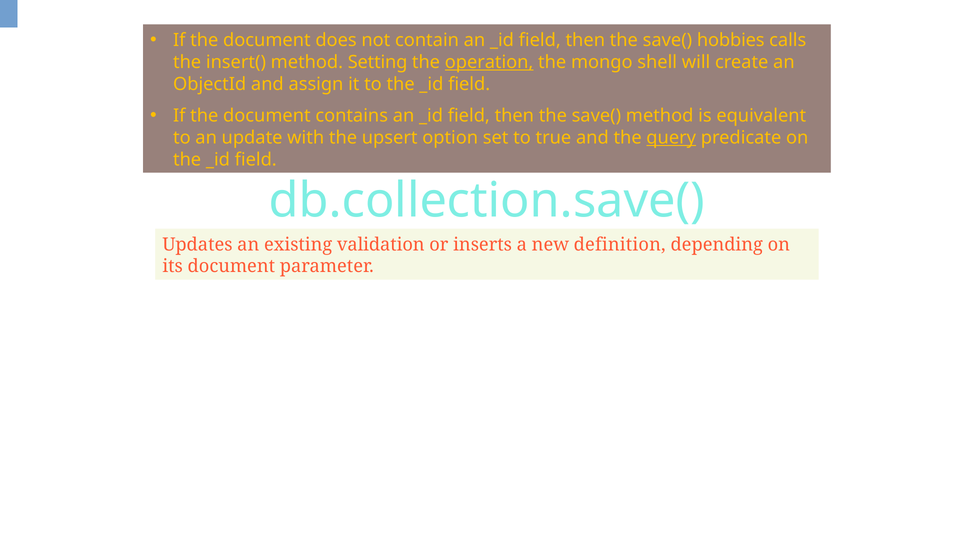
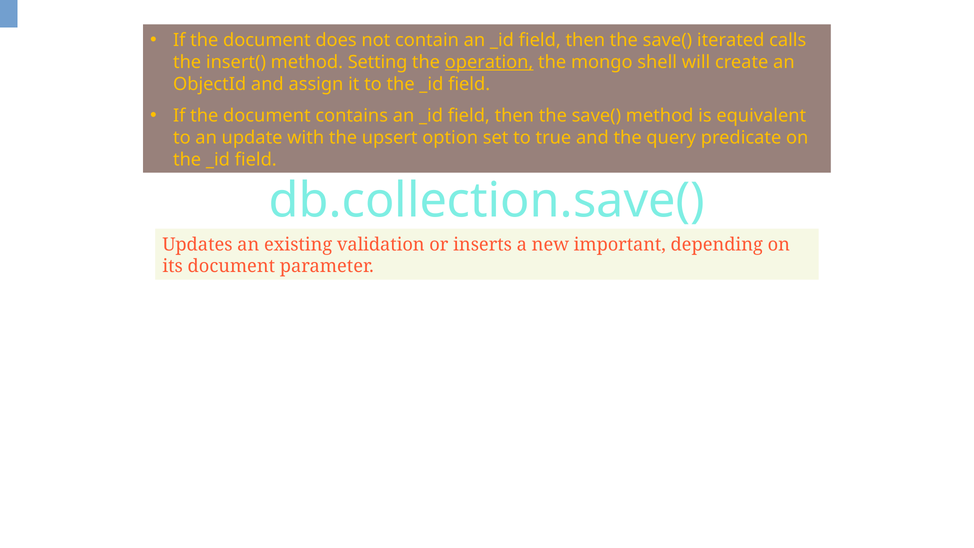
hobbies: hobbies -> iterated
query underline: present -> none
definition: definition -> important
